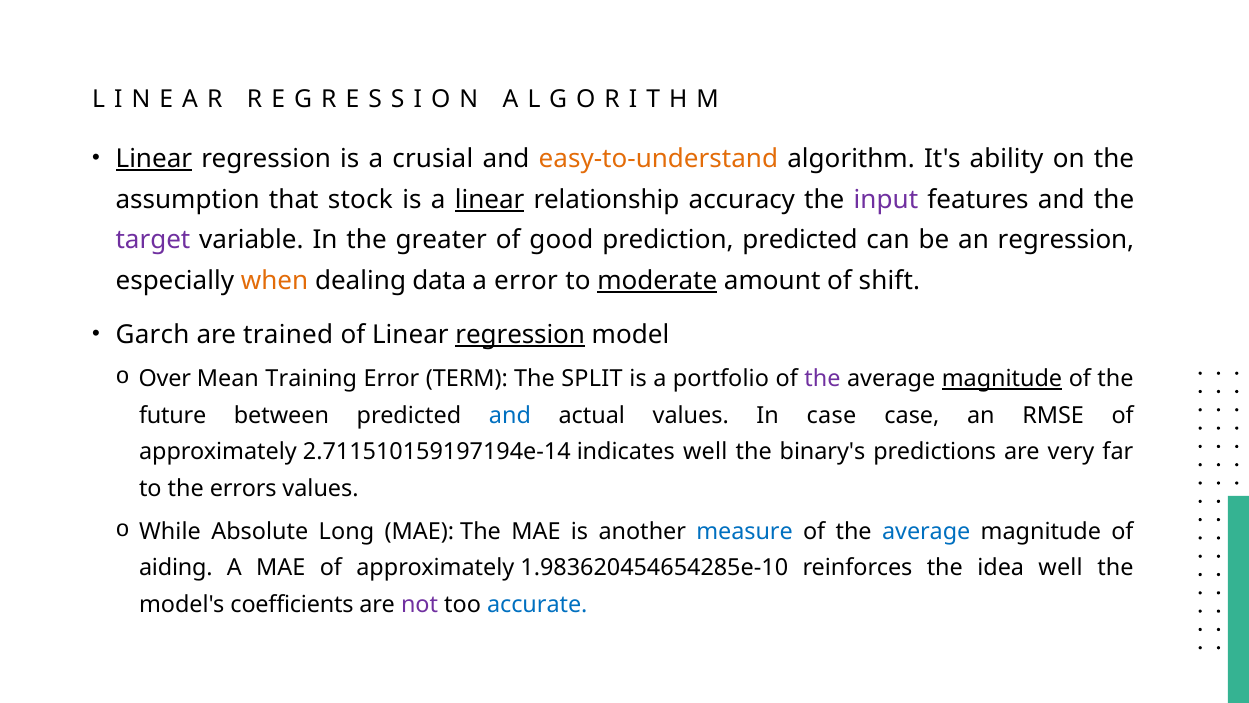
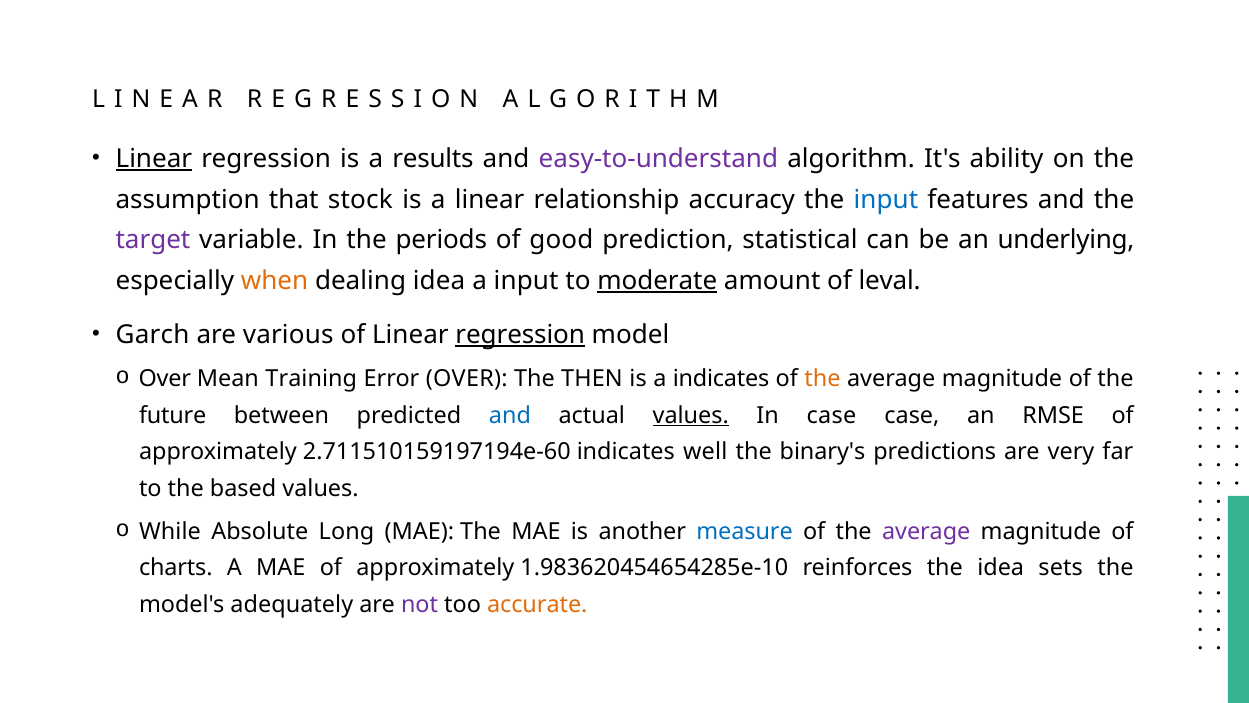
crusial: crusial -> results
easy-to-understand colour: orange -> purple
linear at (490, 200) underline: present -> none
input at (886, 200) colour: purple -> blue
greater: greater -> periods
prediction predicted: predicted -> statistical
an regression: regression -> underlying
dealing data: data -> idea
a error: error -> input
shift: shift -> leval
trained: trained -> various
Error TERM: TERM -> OVER
SPLIT: SPLIT -> THEN
a portfolio: portfolio -> indicates
the at (822, 379) colour: purple -> orange
magnitude at (1002, 379) underline: present -> none
values at (691, 415) underline: none -> present
2.711510159197194e-14: 2.711510159197194e-14 -> 2.711510159197194e-60
errors: errors -> based
average at (926, 531) colour: blue -> purple
aiding: aiding -> charts
idea well: well -> sets
coefficients: coefficients -> adequately
accurate colour: blue -> orange
